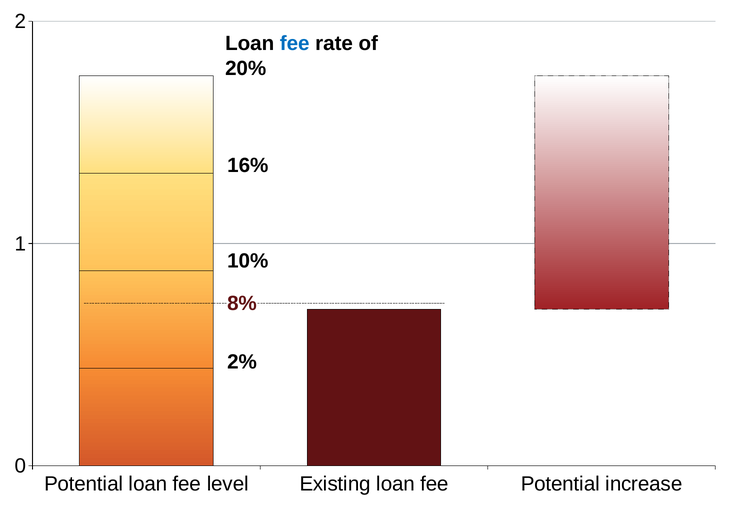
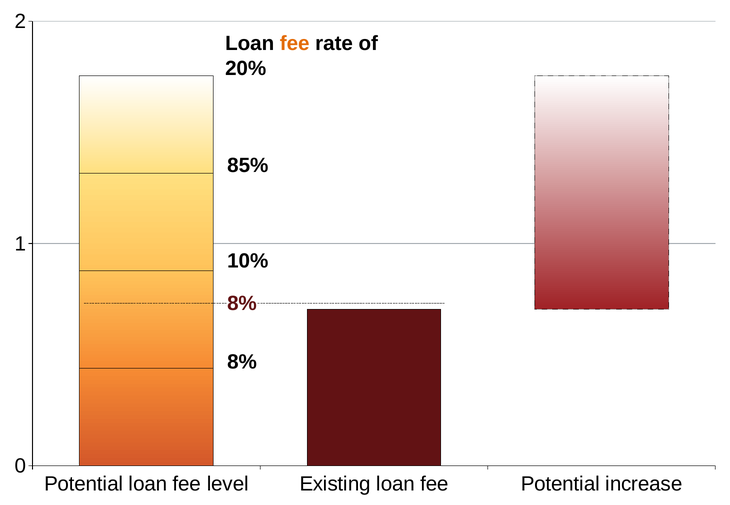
fee at (295, 44) colour: blue -> orange
16%: 16% -> 85%
2% at (242, 362): 2% -> 8%
